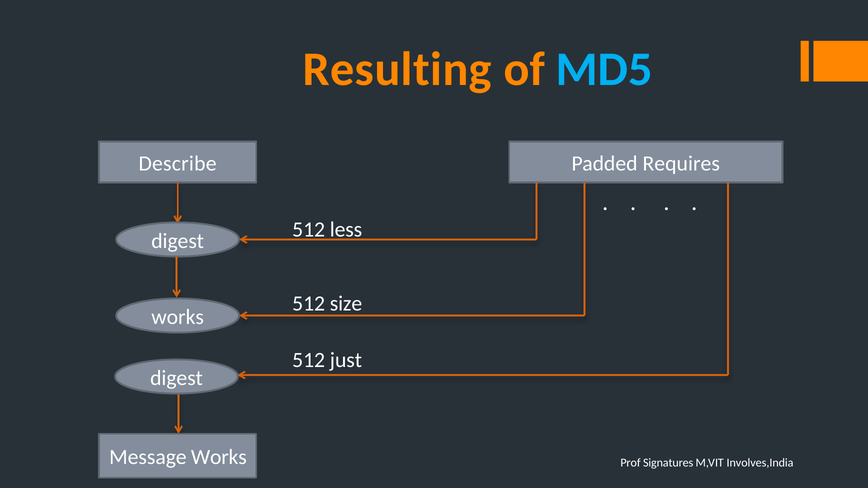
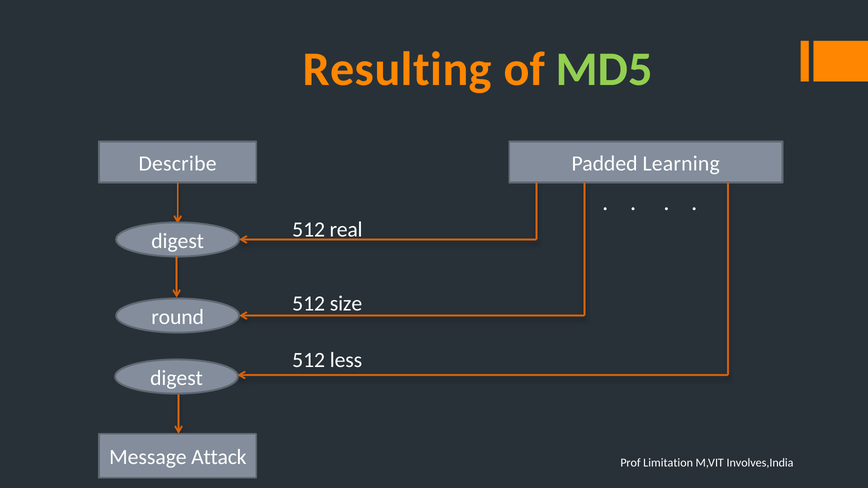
MD5 colour: light blue -> light green
Requires: Requires -> Learning
less: less -> real
works at (178, 317): works -> round
just: just -> less
Message Works: Works -> Attack
Signatures: Signatures -> Limitation
